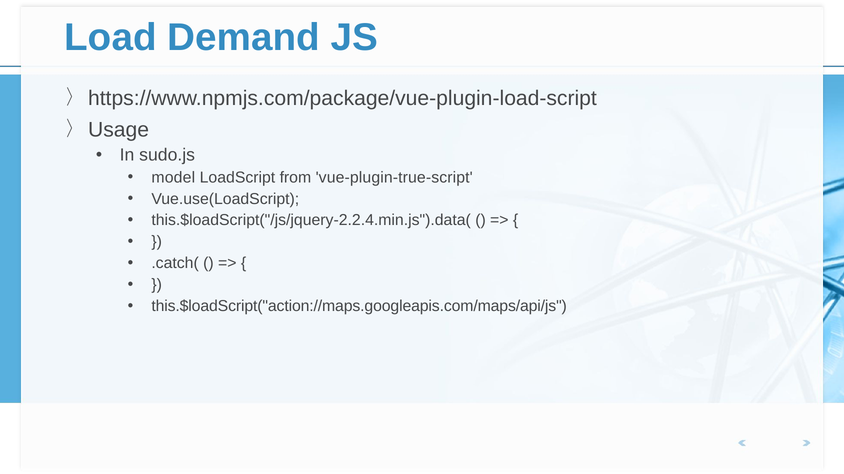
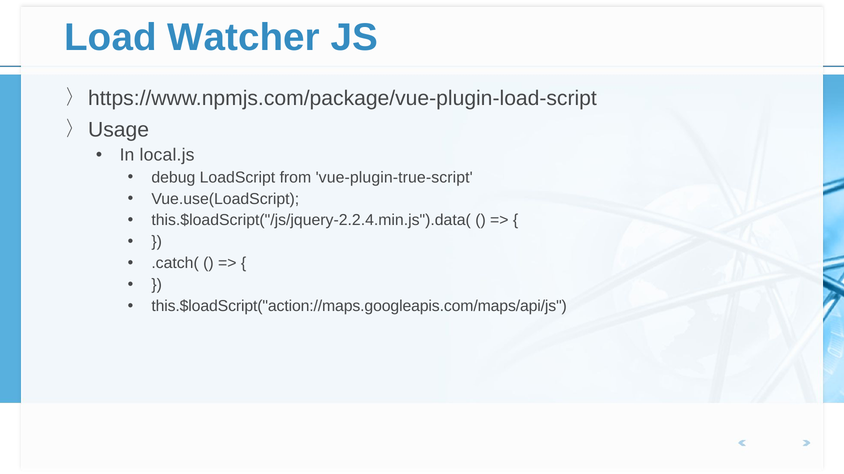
Demand: Demand -> Watcher
sudo.js: sudo.js -> local.js
model: model -> debug
